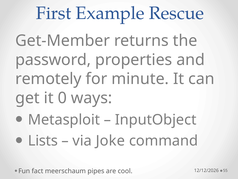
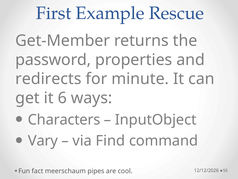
remotely: remotely -> redirects
0: 0 -> 6
Metasploit: Metasploit -> Characters
Lists: Lists -> Vary
Joke: Joke -> Find
